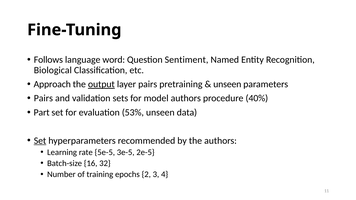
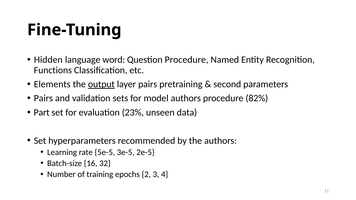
Follows: Follows -> Hidden
Question Sentiment: Sentiment -> Procedure
Biological: Biological -> Functions
Approach: Approach -> Elements
unseen at (227, 84): unseen -> second
40%: 40% -> 82%
53%: 53% -> 23%
Set at (40, 141) underline: present -> none
